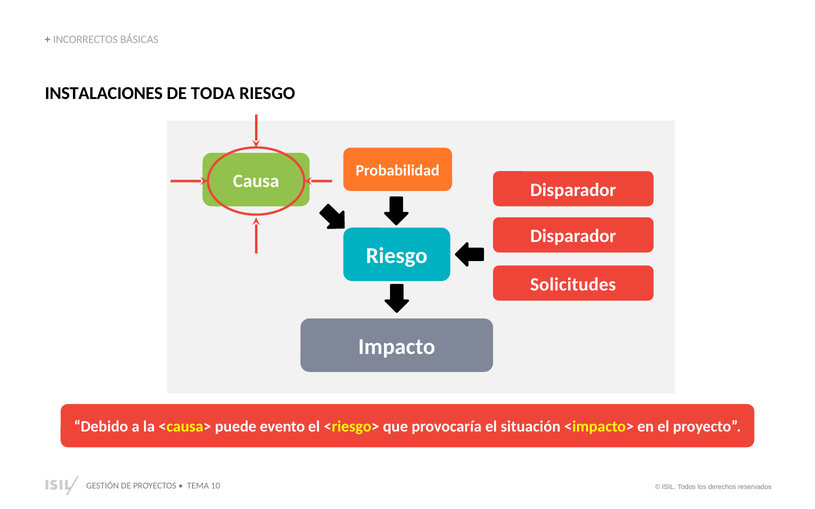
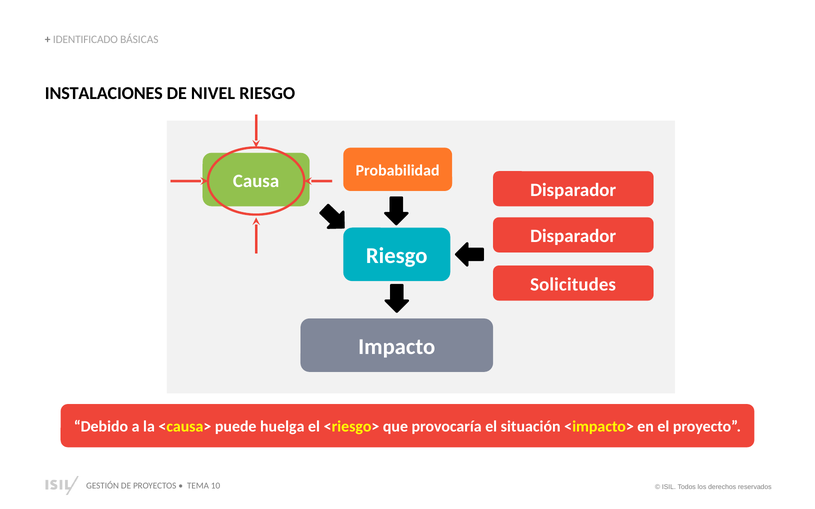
INCORRECTOS: INCORRECTOS -> IDENTIFICADO
TODA: TODA -> NIVEL
evento: evento -> huelga
